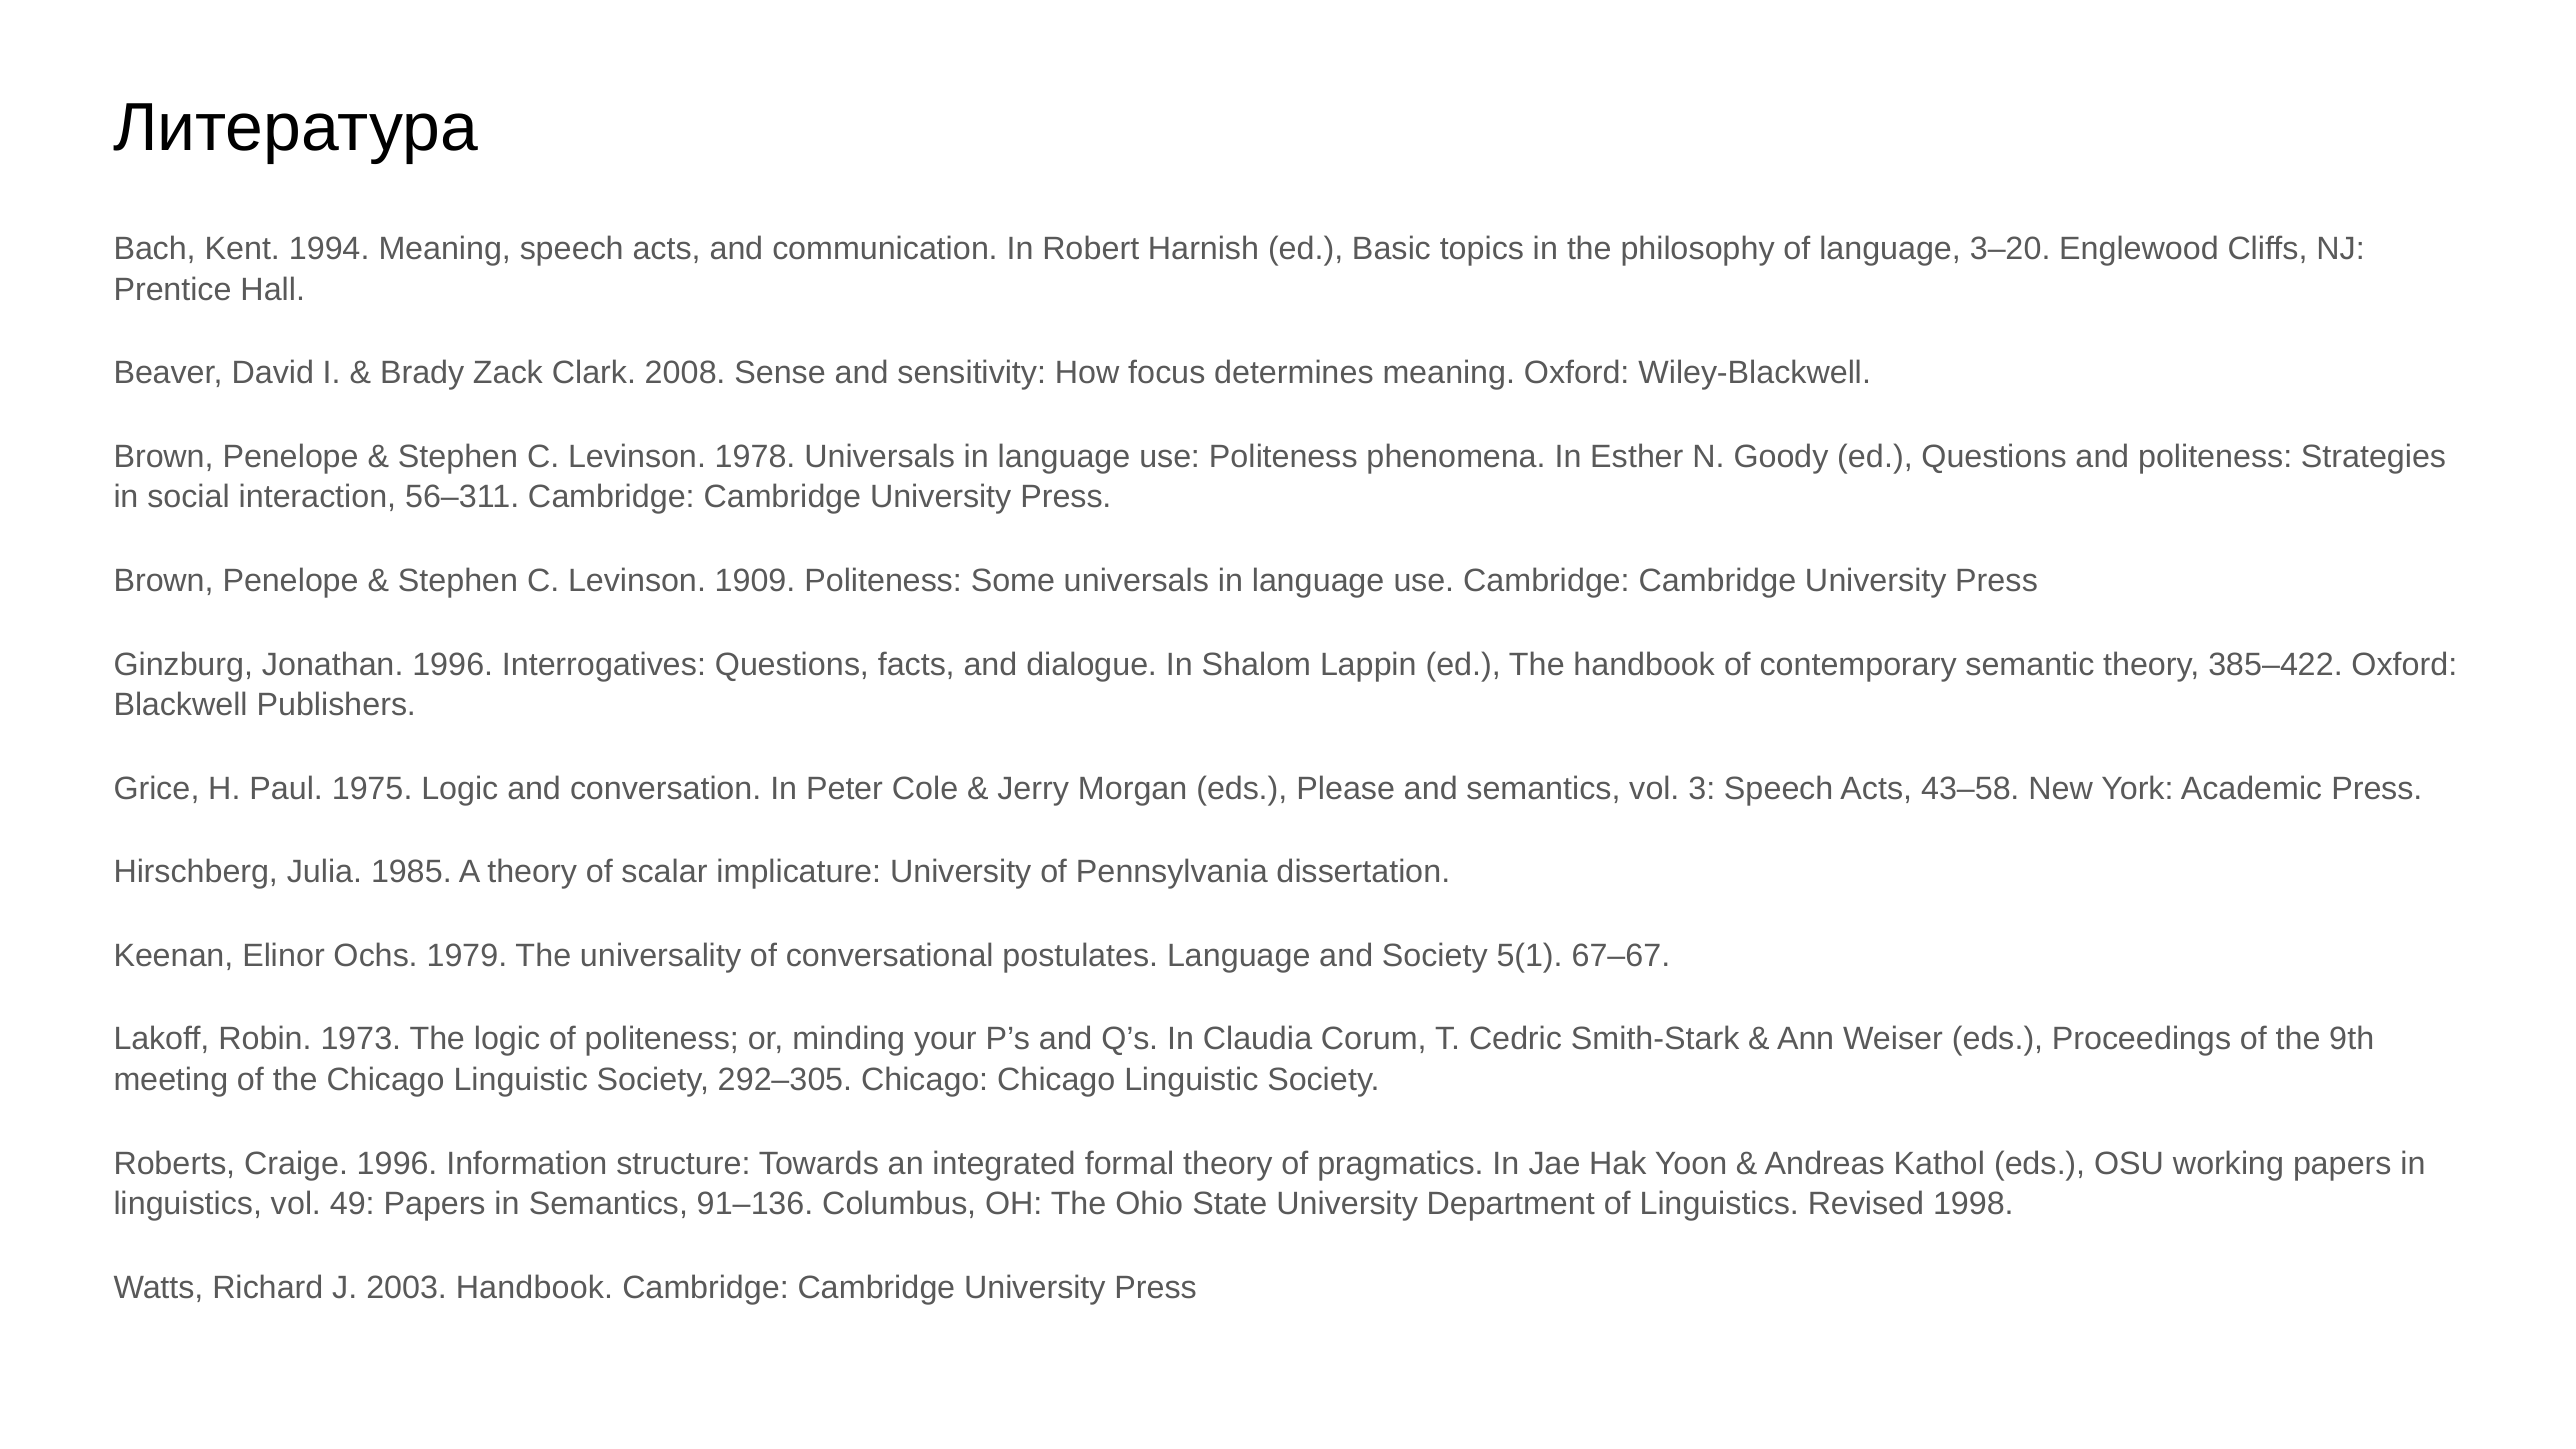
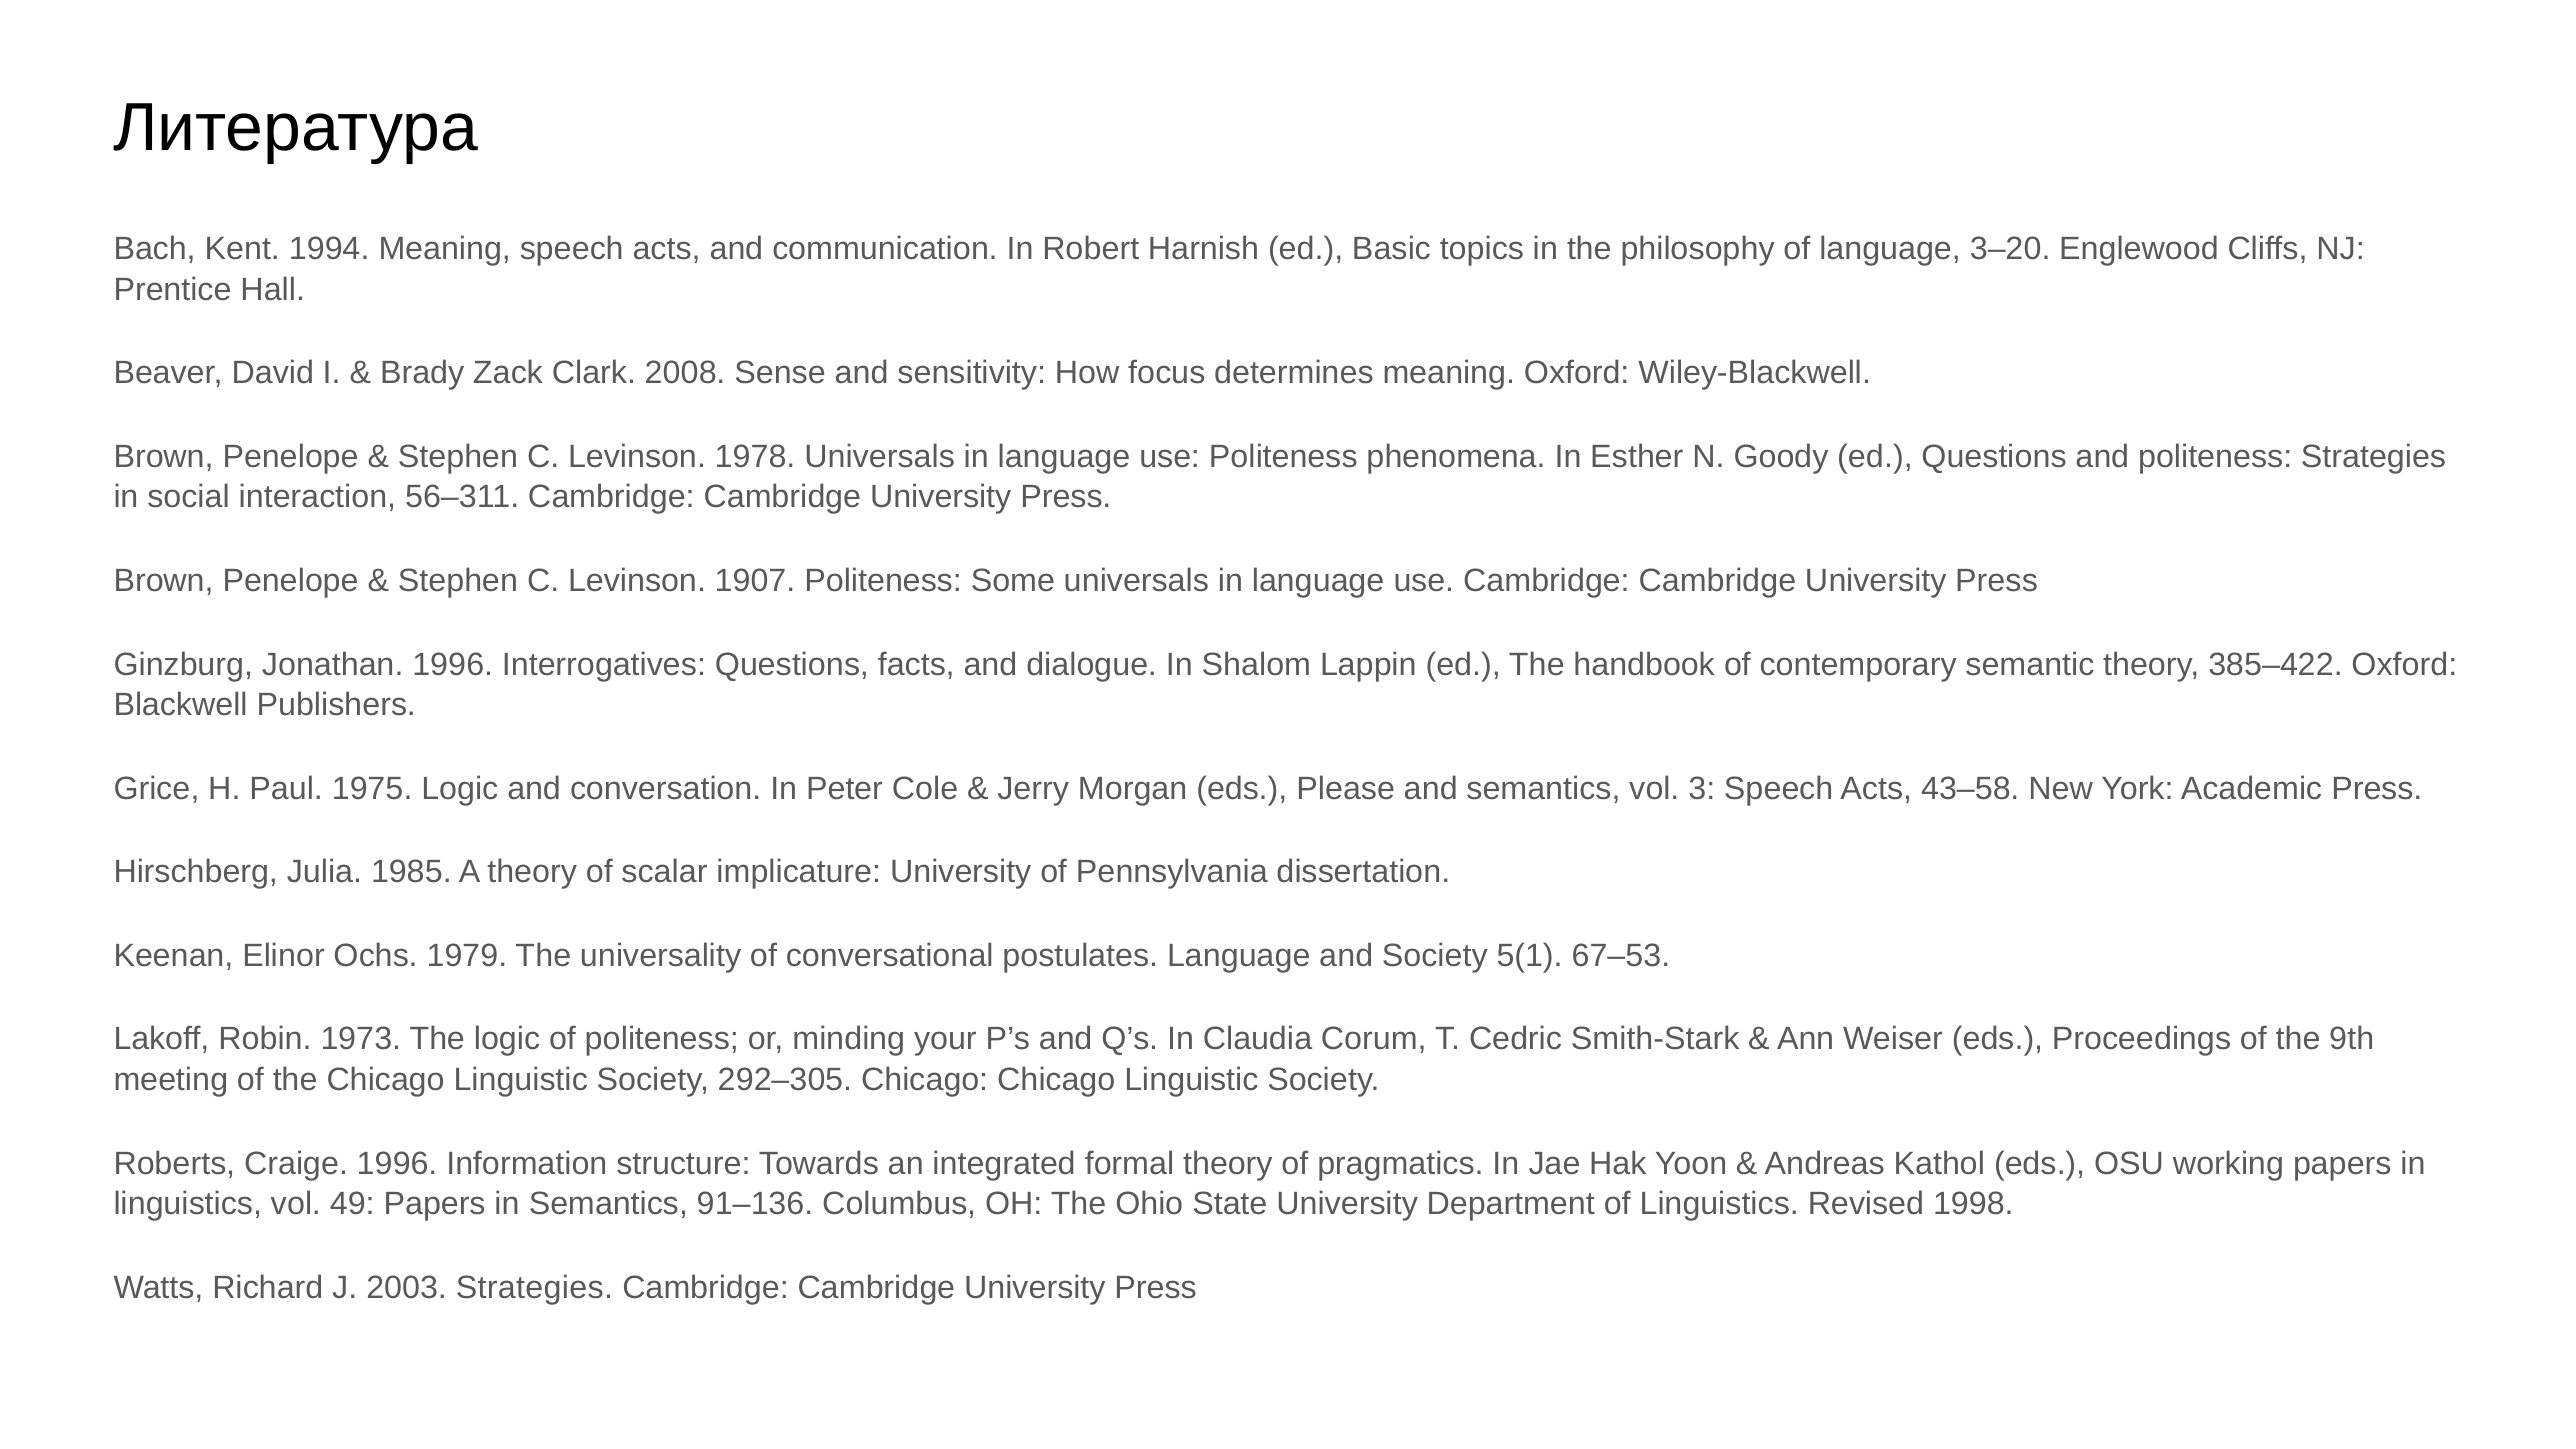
1909: 1909 -> 1907
67–67: 67–67 -> 67–53
2003 Handbook: Handbook -> Strategies
